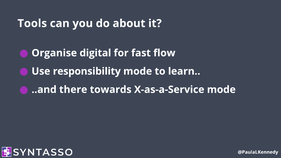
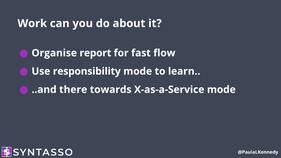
Tools: Tools -> Work
digital: digital -> report
